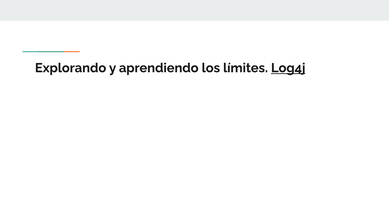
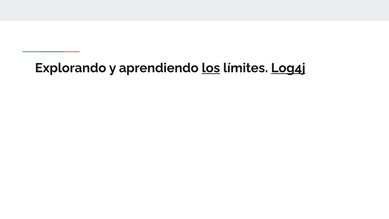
los underline: none -> present
